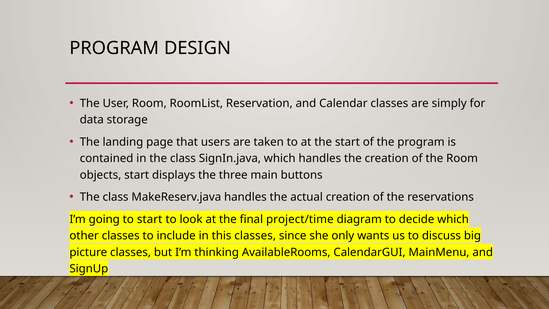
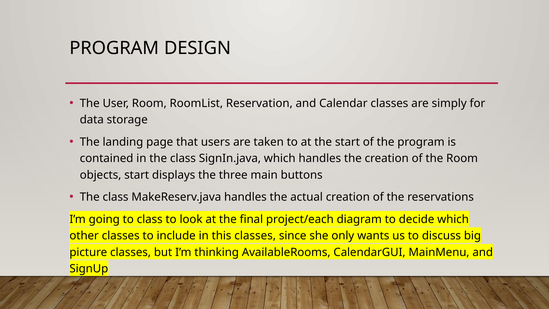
to start: start -> class
project/time: project/time -> project/each
